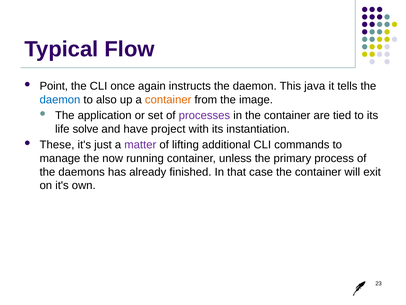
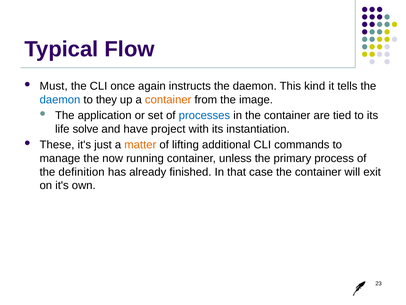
Point: Point -> Must
java: java -> kind
also: also -> they
processes colour: purple -> blue
matter colour: purple -> orange
daemons: daemons -> definition
